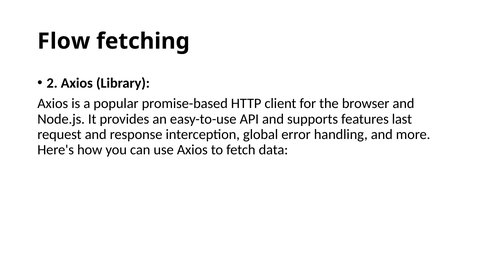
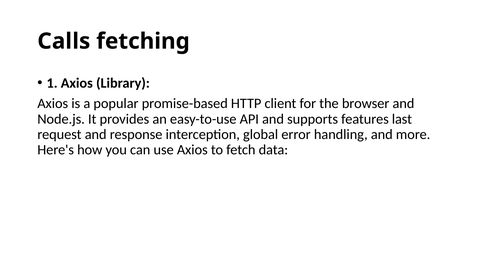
Flow: Flow -> Calls
2: 2 -> 1
